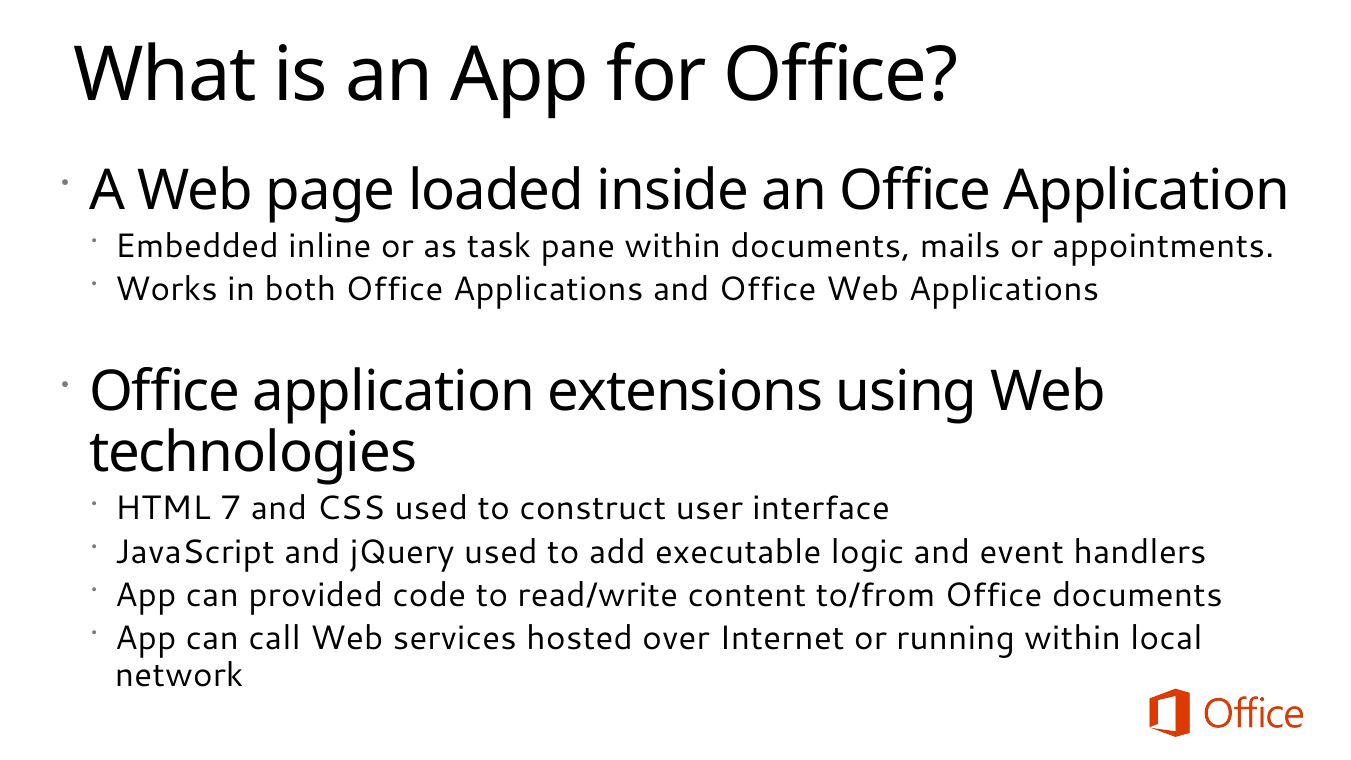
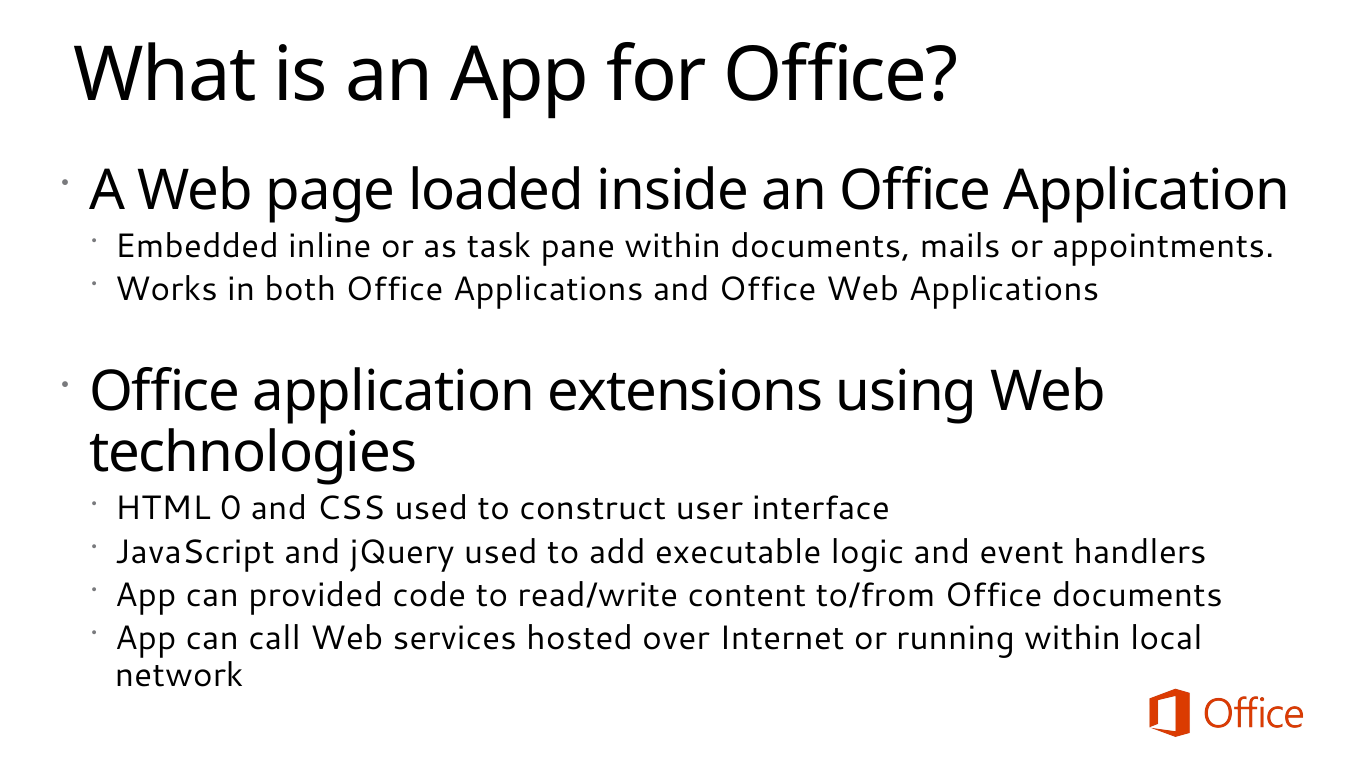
7: 7 -> 0
